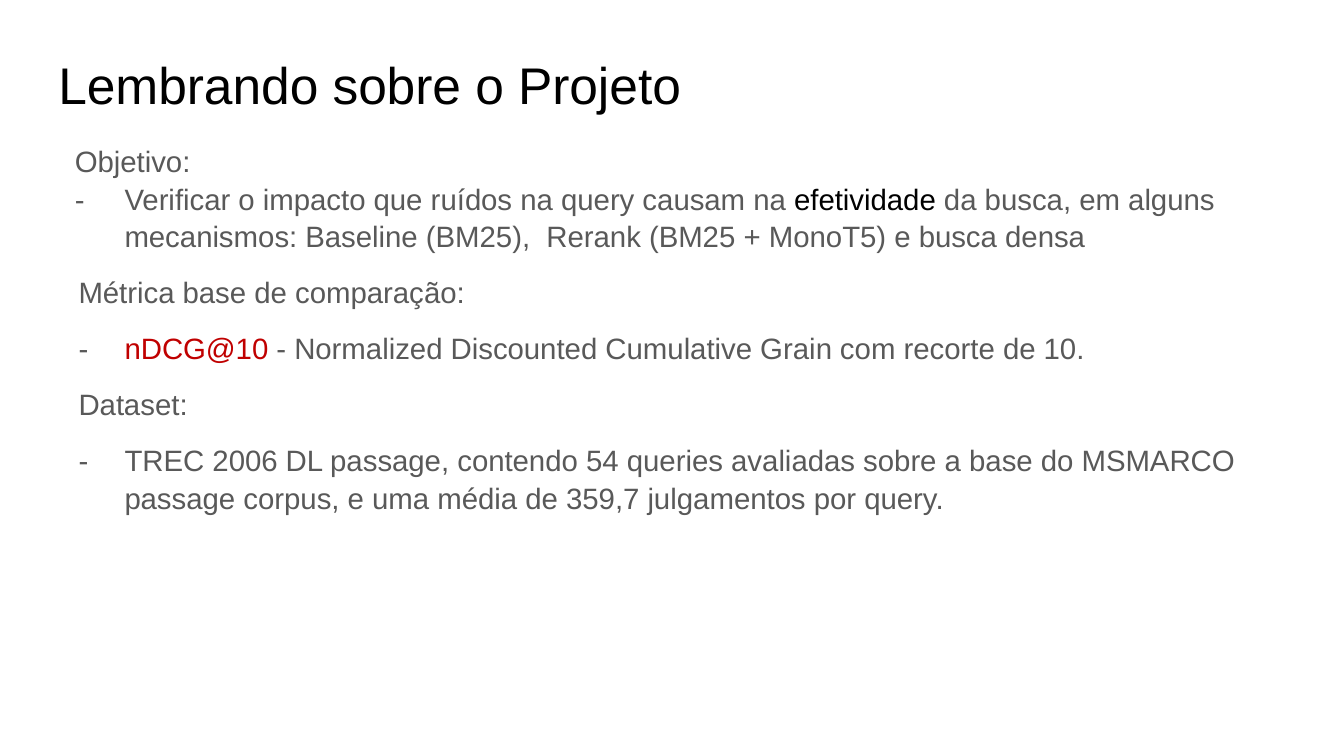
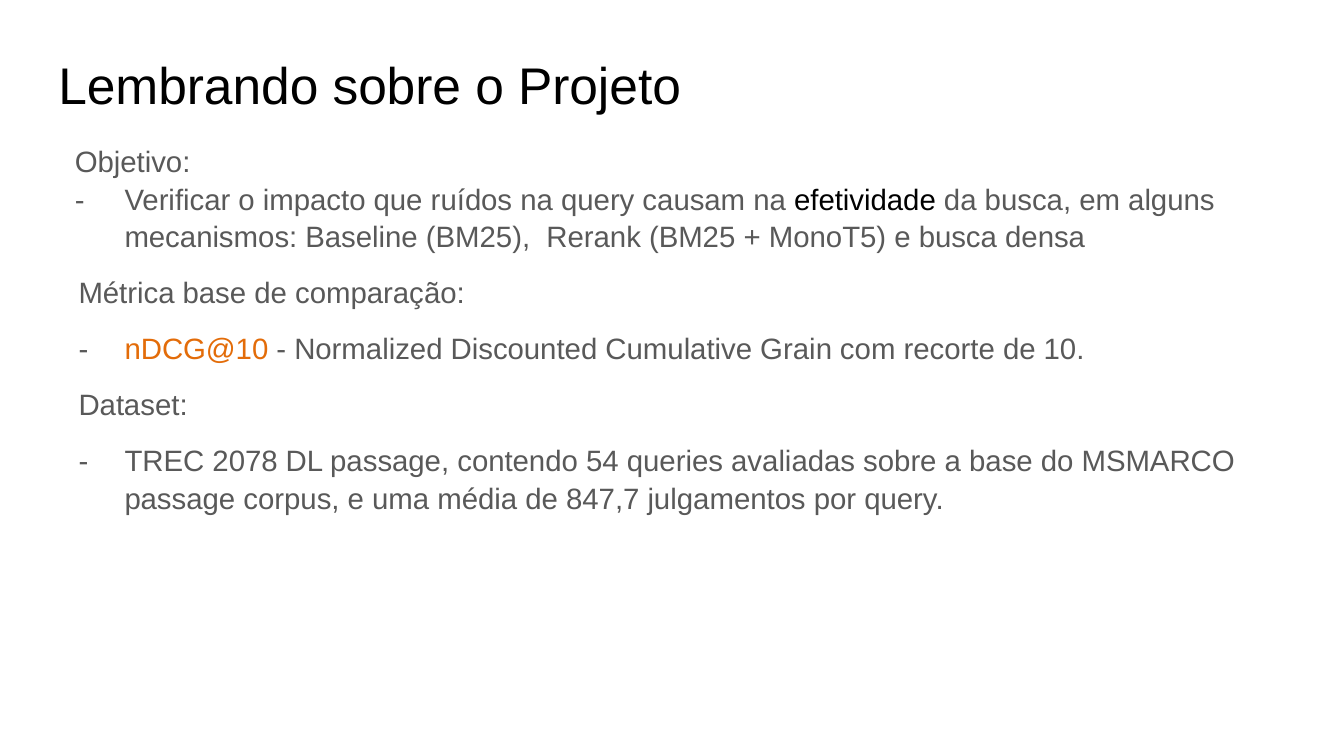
nDCG@10 colour: red -> orange
2006: 2006 -> 2078
359,7: 359,7 -> 847,7
